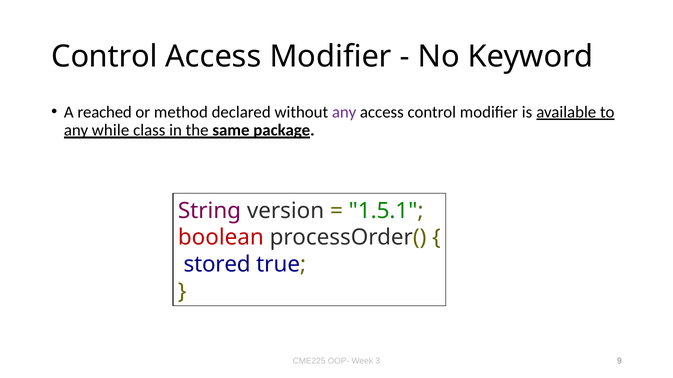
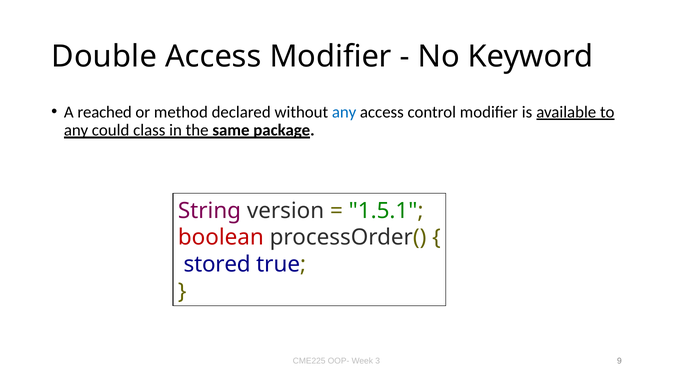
Control at (104, 57): Control -> Double
any at (344, 112) colour: purple -> blue
while: while -> could
